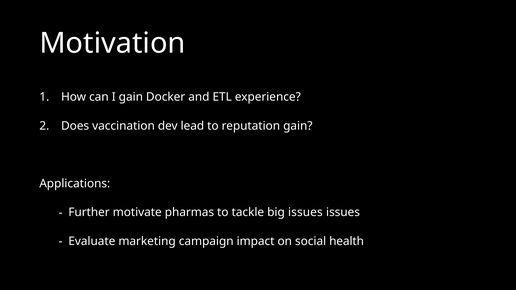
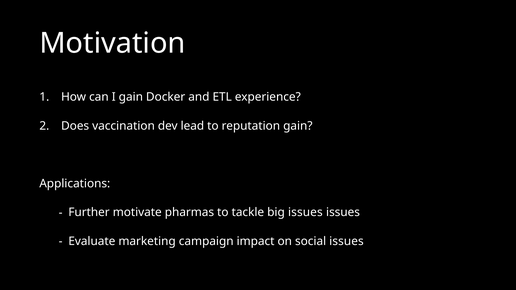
social health: health -> issues
